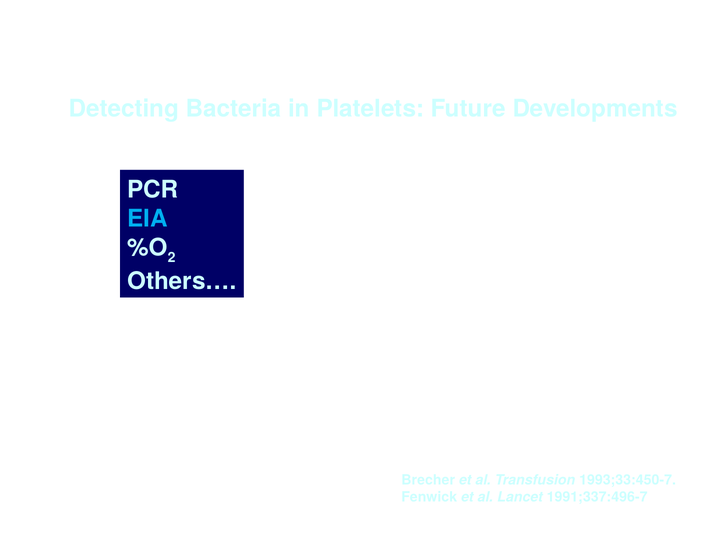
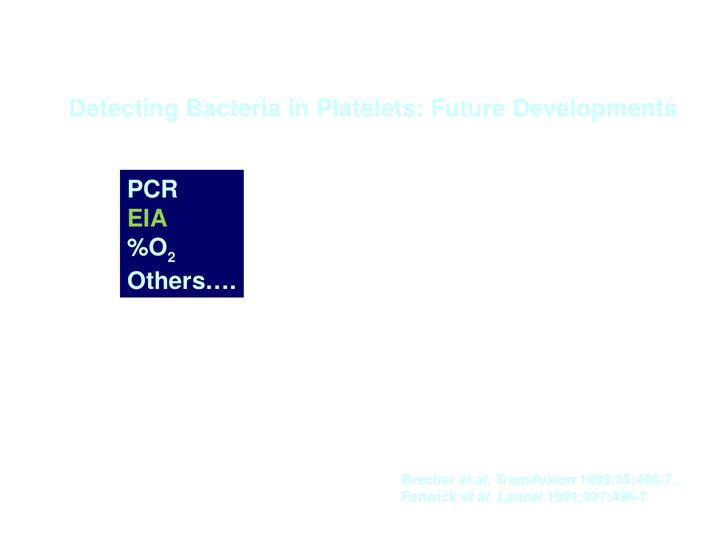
EIA colour: light blue -> light green
